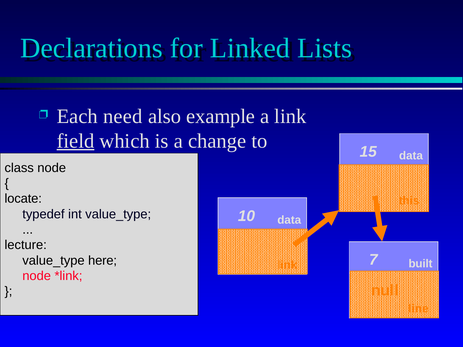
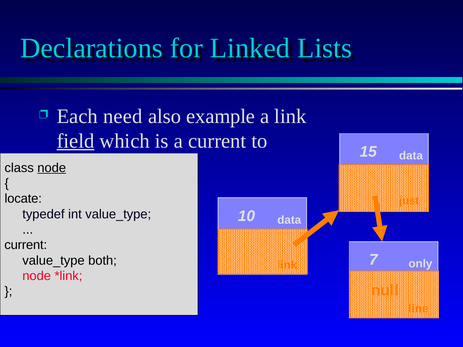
a change: change -> current
node at (52, 168) underline: none -> present
this: this -> just
lecture at (26, 245): lecture -> current
here: here -> both
built: built -> only
